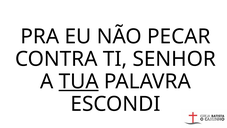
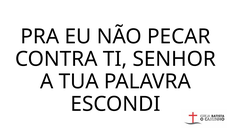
TUA underline: present -> none
